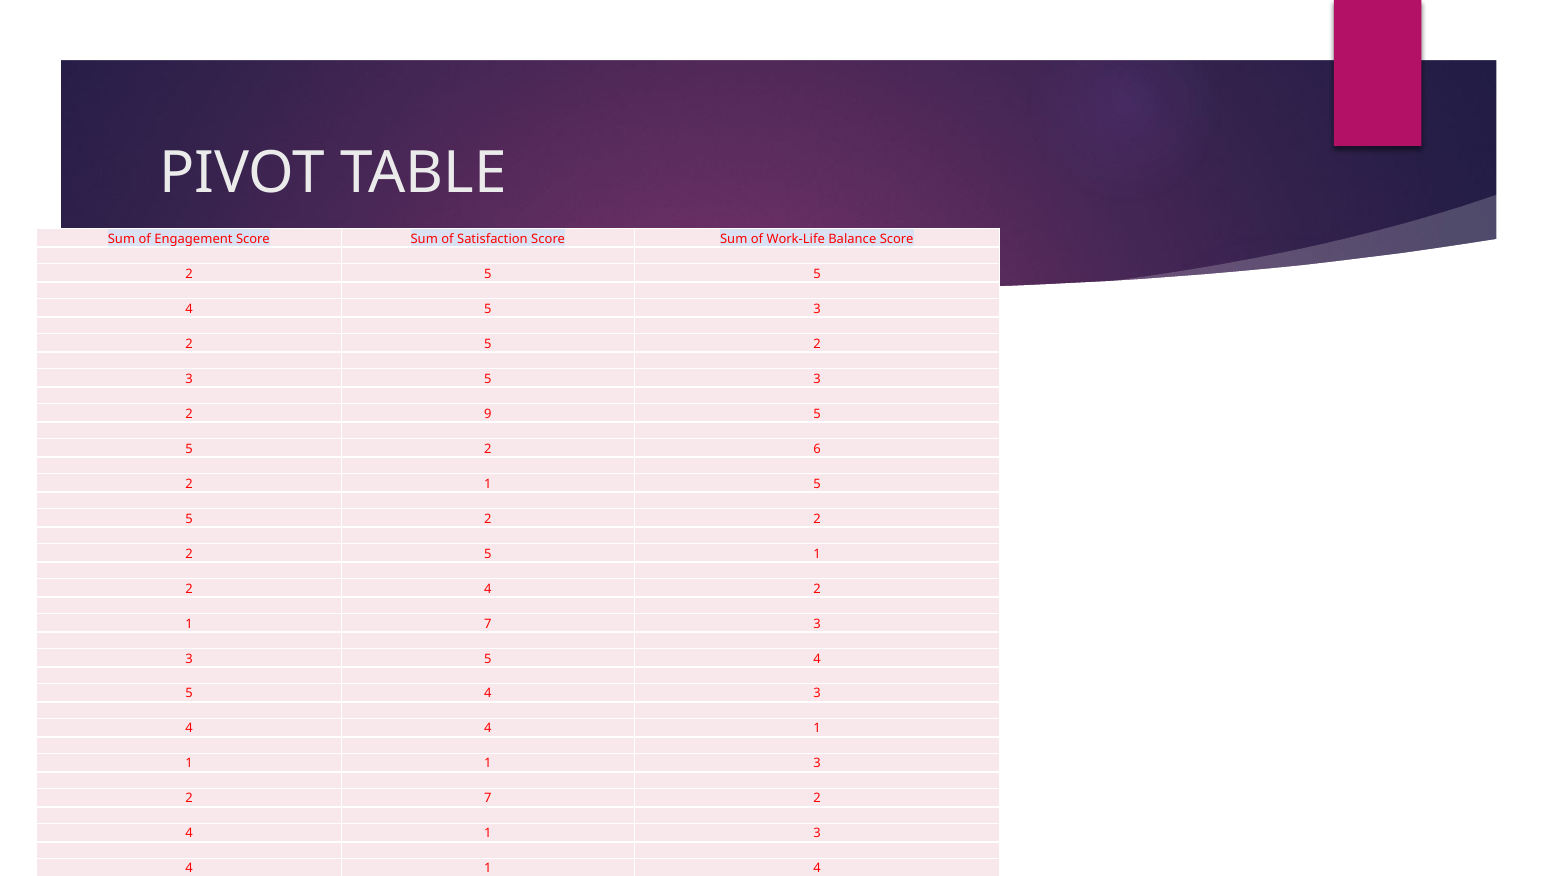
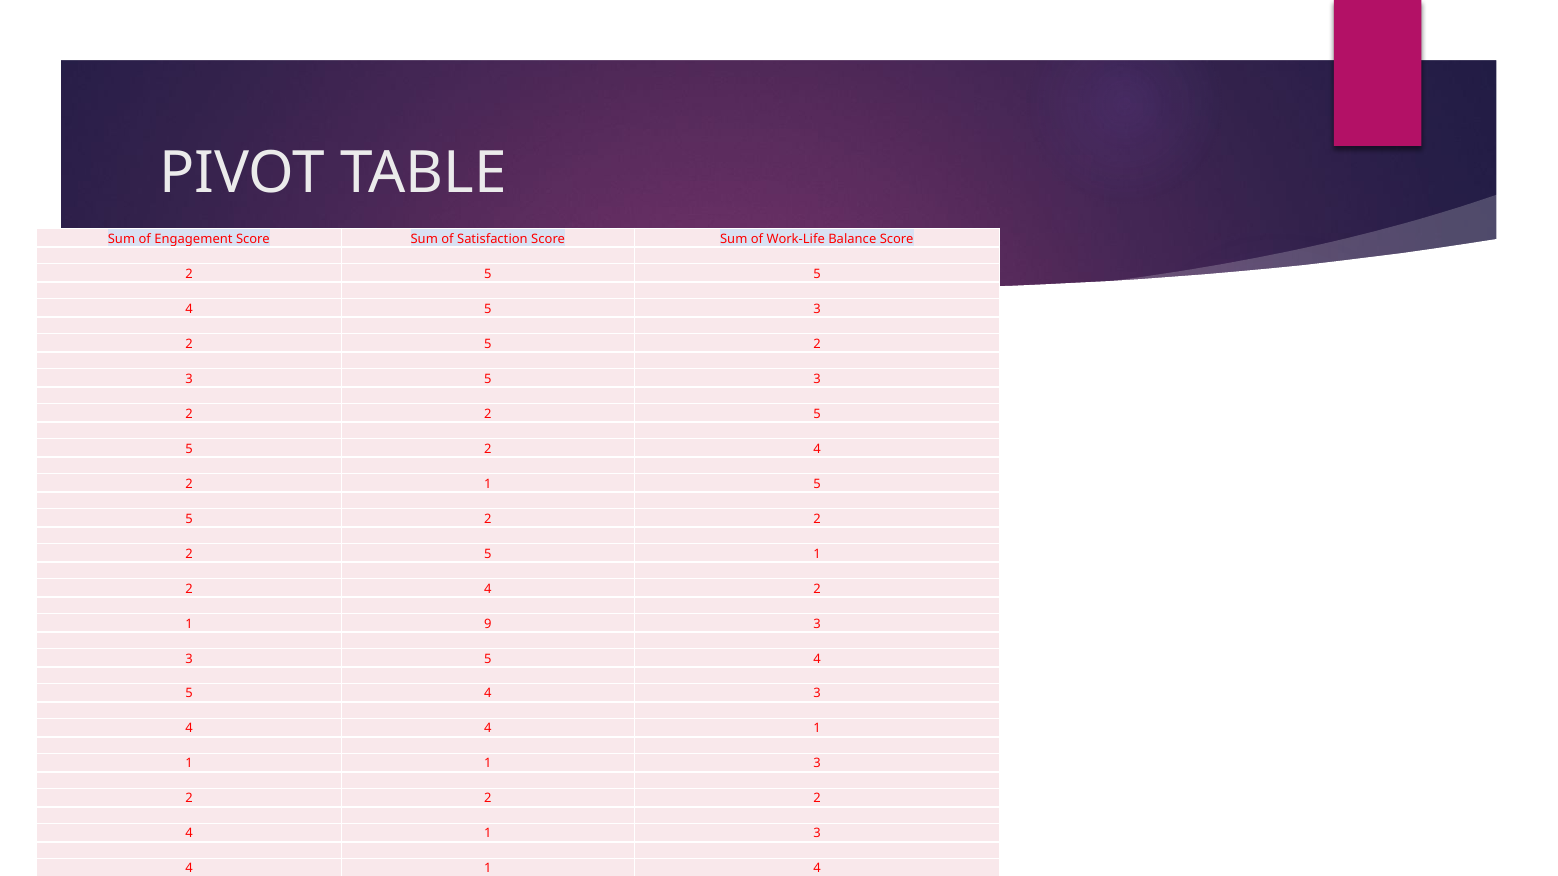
9 at (488, 414): 9 -> 2
5 2 6: 6 -> 4
1 7: 7 -> 9
7 at (488, 799): 7 -> 2
